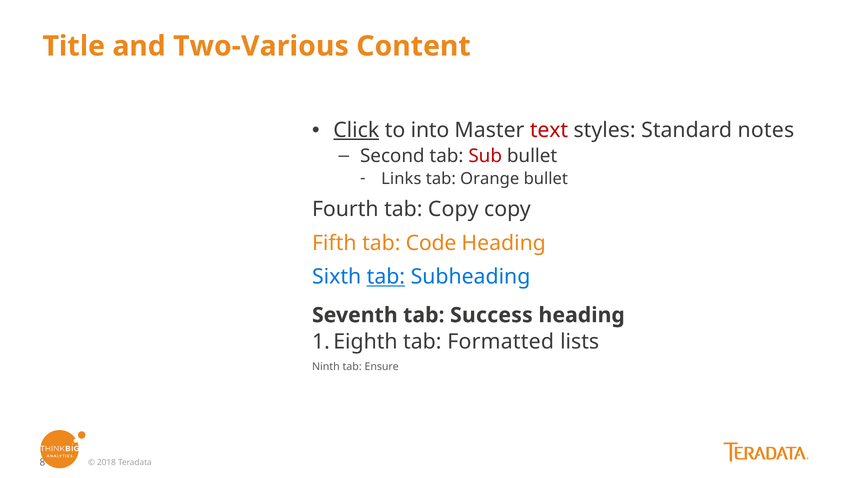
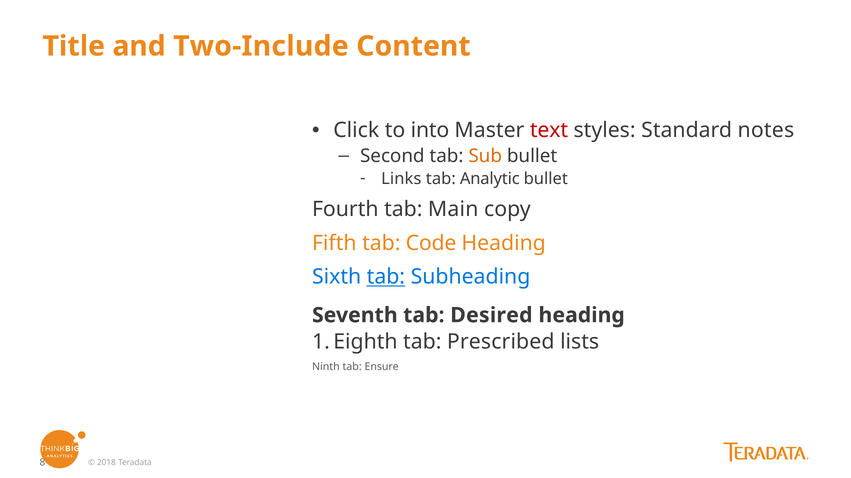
Two-Various: Two-Various -> Two-Include
Click underline: present -> none
Sub colour: red -> orange
Orange: Orange -> Analytic
tab Copy: Copy -> Main
Success: Success -> Desired
Formatted: Formatted -> Prescribed
